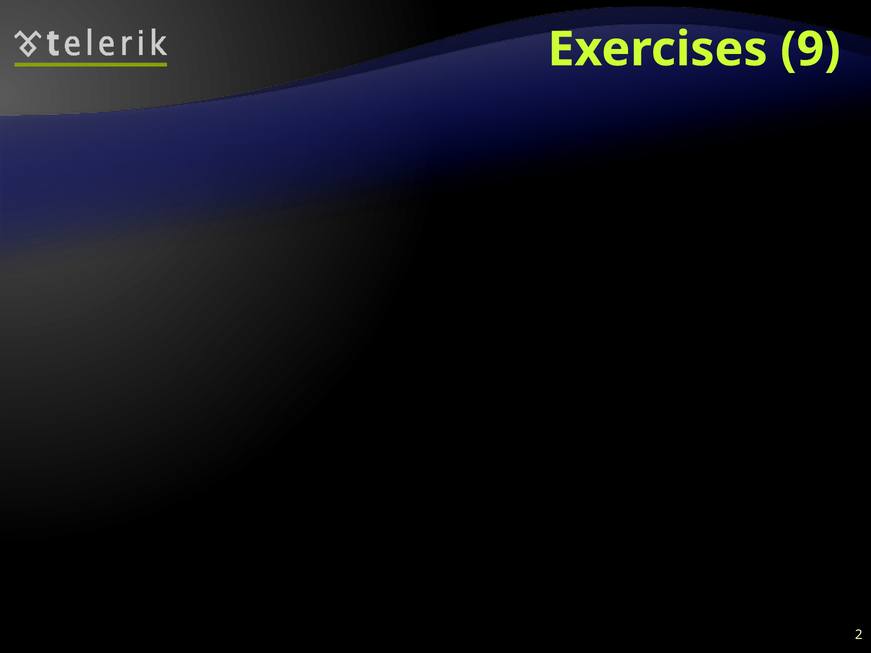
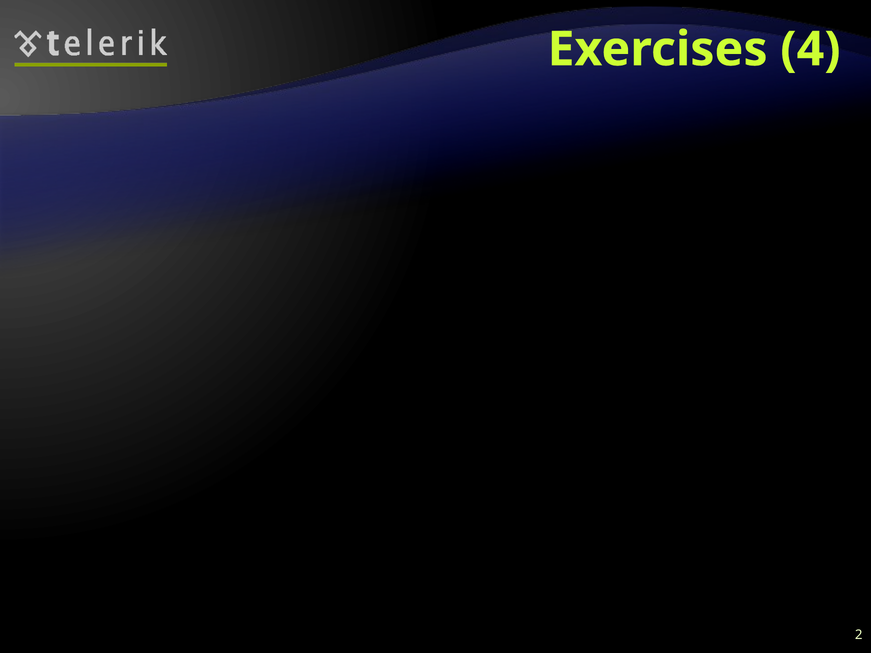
9: 9 -> 4
